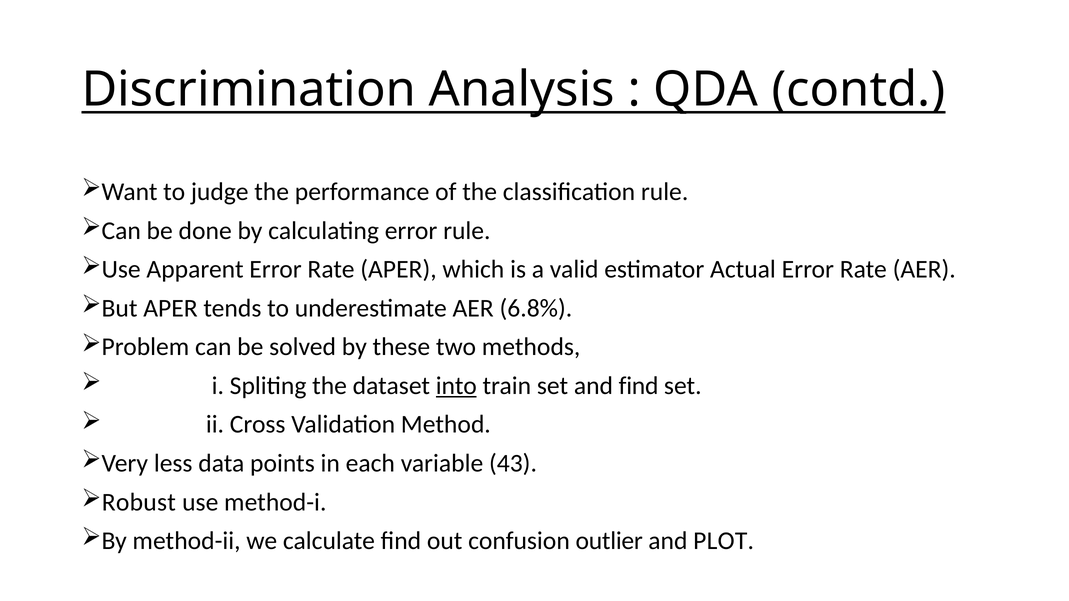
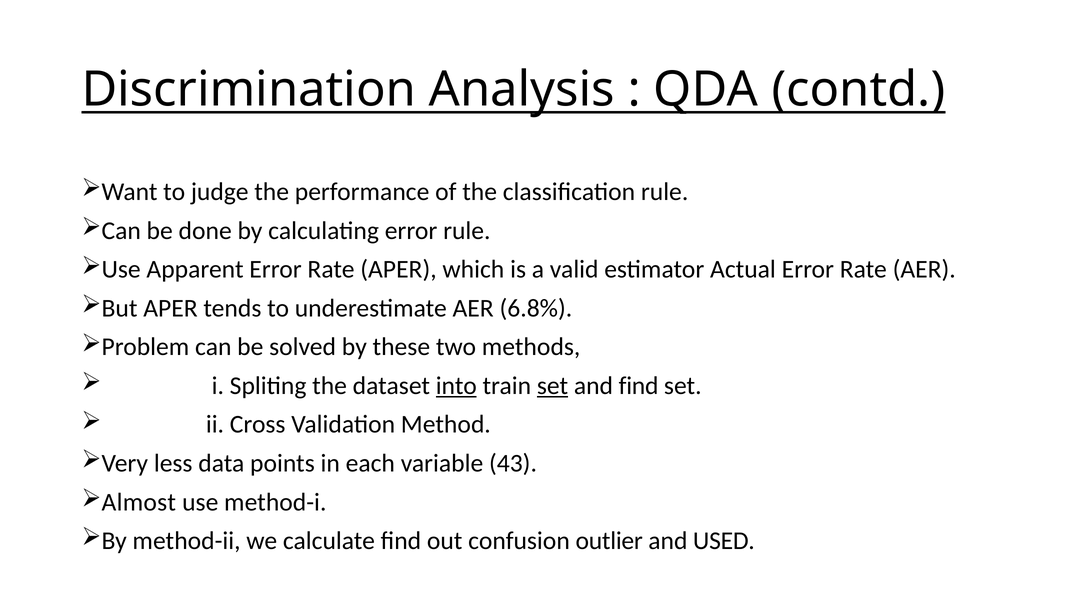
set at (553, 386) underline: none -> present
Robust: Robust -> Almost
PLOT: PLOT -> USED
